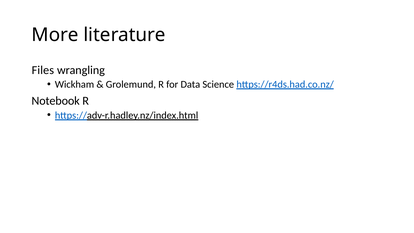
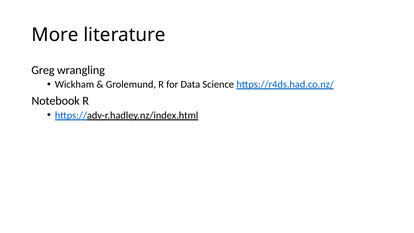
Files: Files -> Greg
